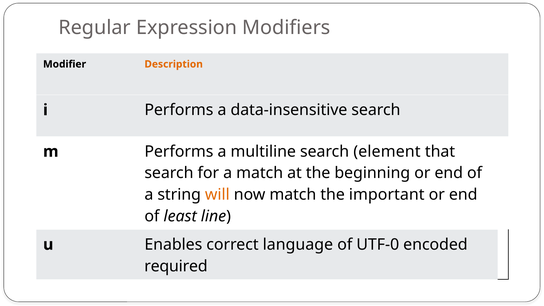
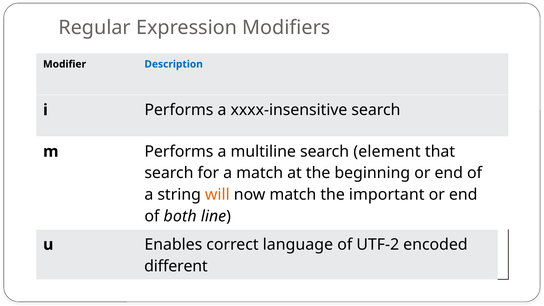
Description colour: orange -> blue
data-insensitive: data-insensitive -> xxxx-insensitive
least: least -> both
UTF-0: UTF-0 -> UTF-2
required: required -> different
